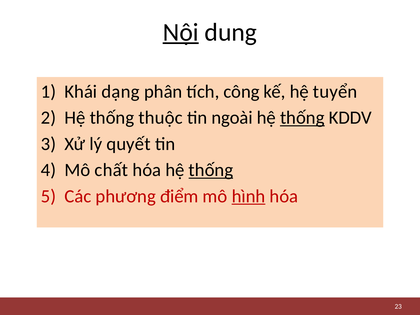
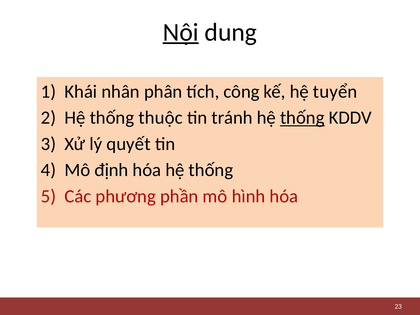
dạng: dạng -> nhân
ngoài: ngoài -> tránh
chất: chất -> định
thống at (211, 170) underline: present -> none
điểm: điểm -> phần
hình underline: present -> none
